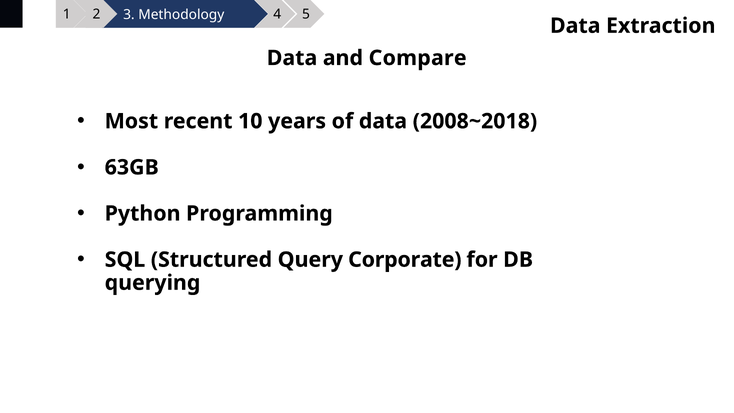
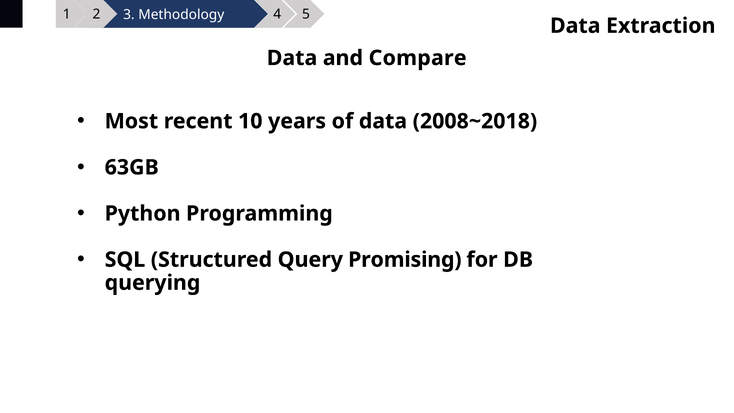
Corporate: Corporate -> Promising
